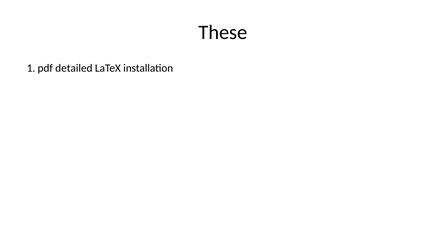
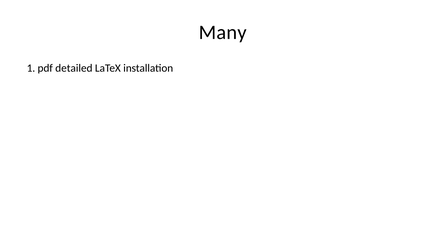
These: These -> Many
